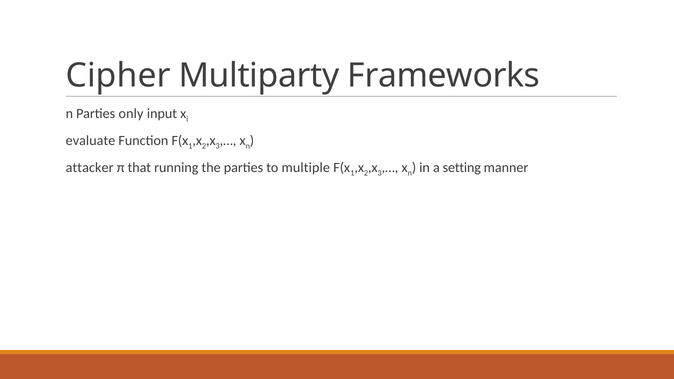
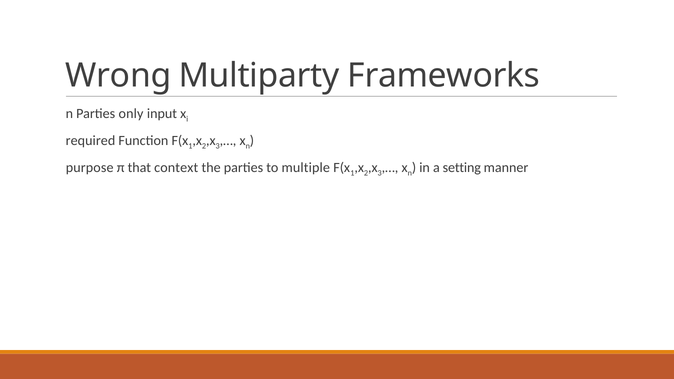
Cipher: Cipher -> Wrong
evaluate: evaluate -> required
attacker: attacker -> purpose
running: running -> context
